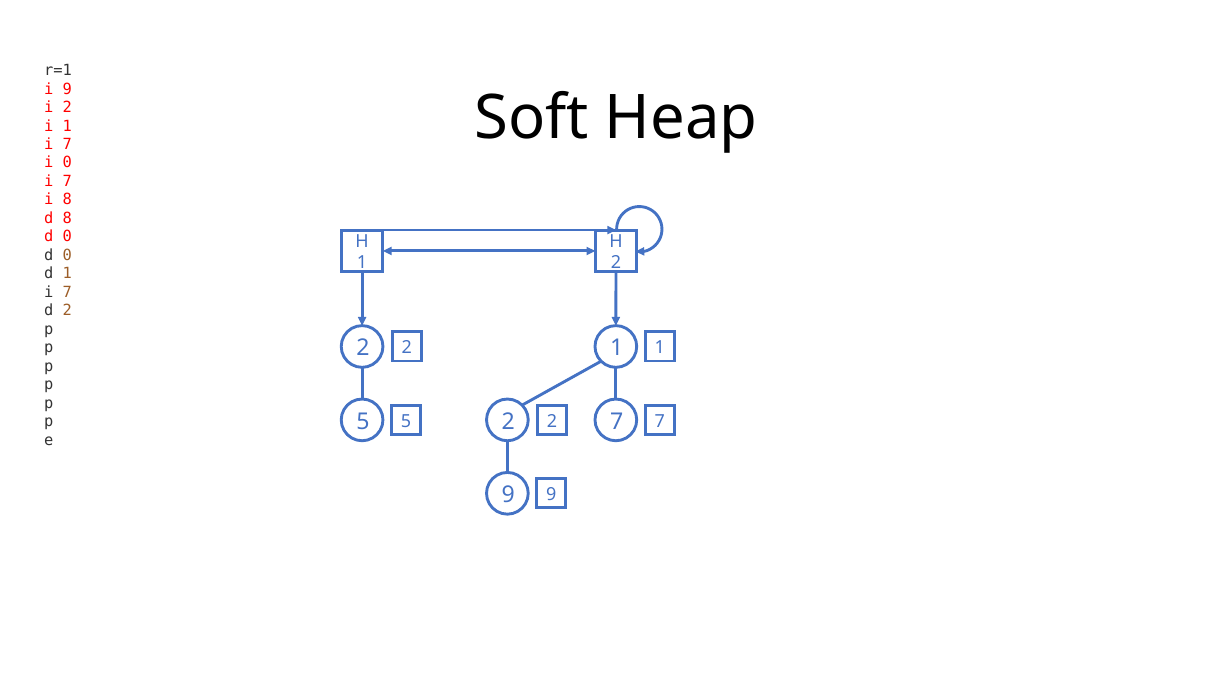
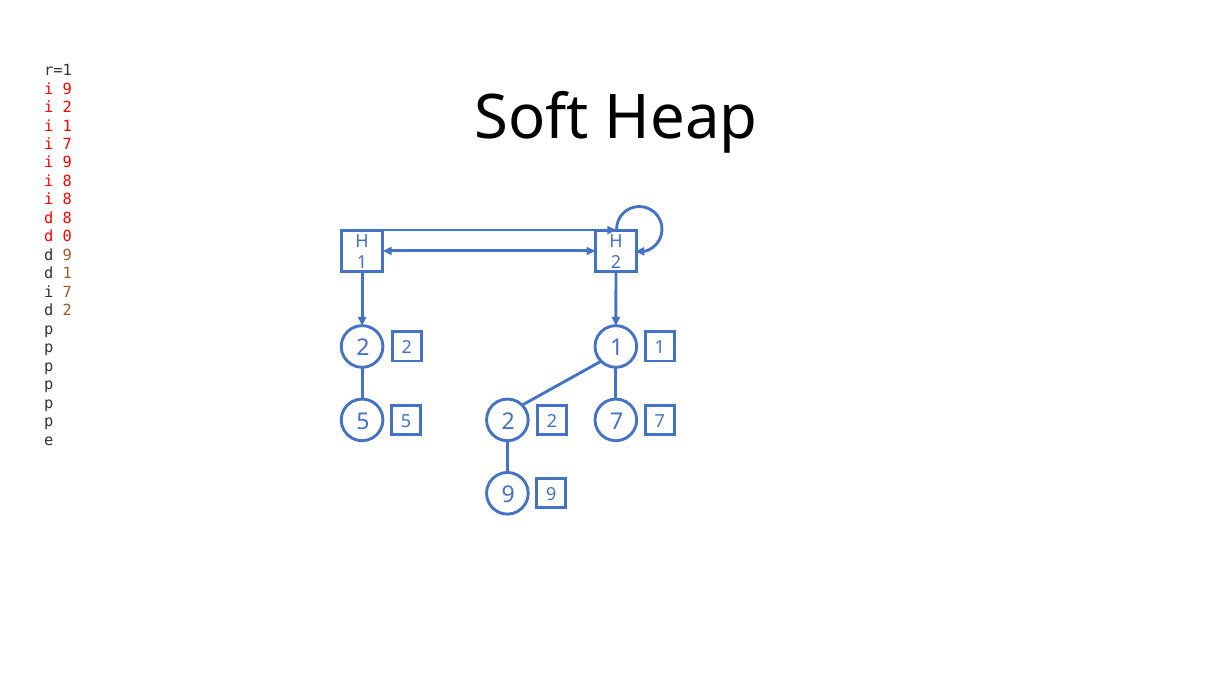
0 at (67, 163): 0 -> 9
7 at (67, 181): 7 -> 8
0 at (67, 255): 0 -> 9
